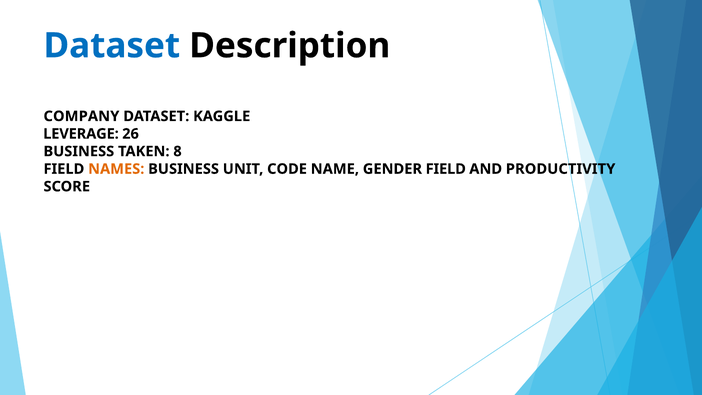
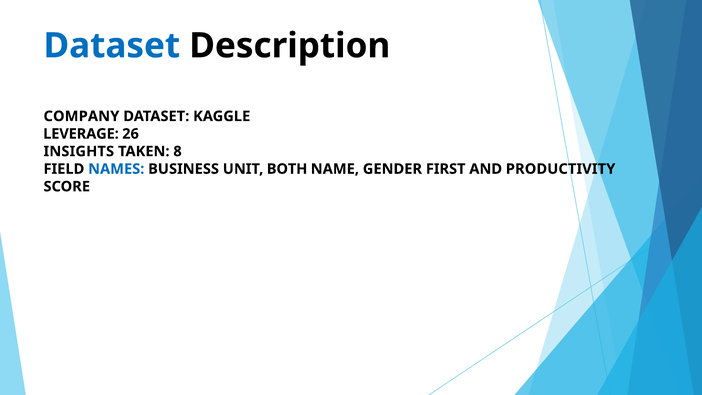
BUSINESS at (79, 151): BUSINESS -> INSIGHTS
NAMES colour: orange -> blue
CODE: CODE -> BOTH
GENDER FIELD: FIELD -> FIRST
